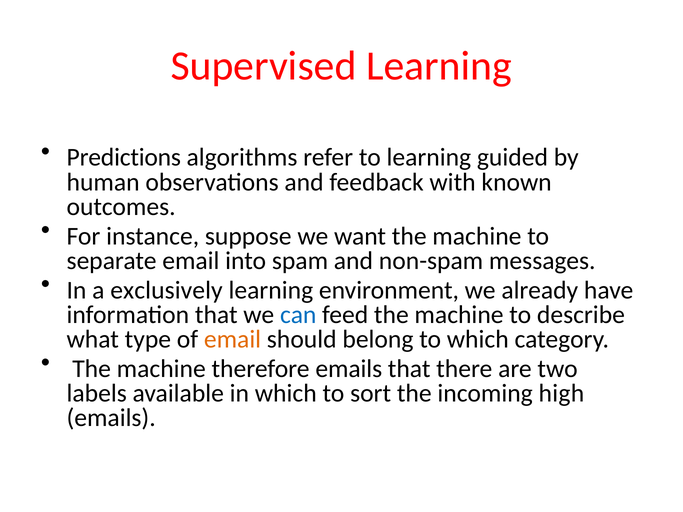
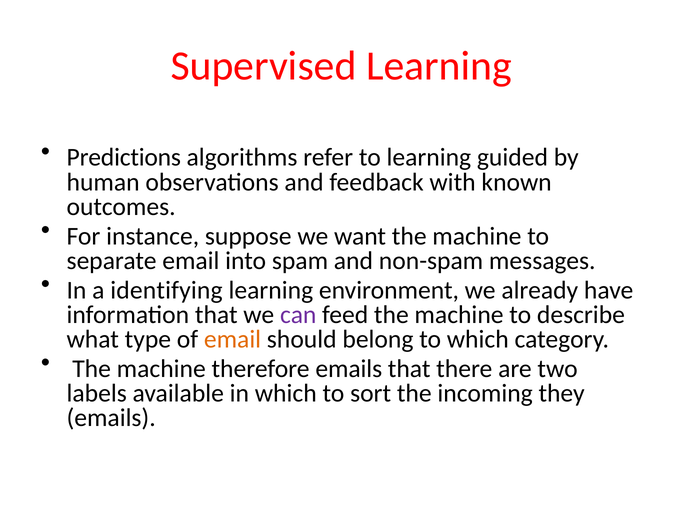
exclusively: exclusively -> identifying
can colour: blue -> purple
high: high -> they
